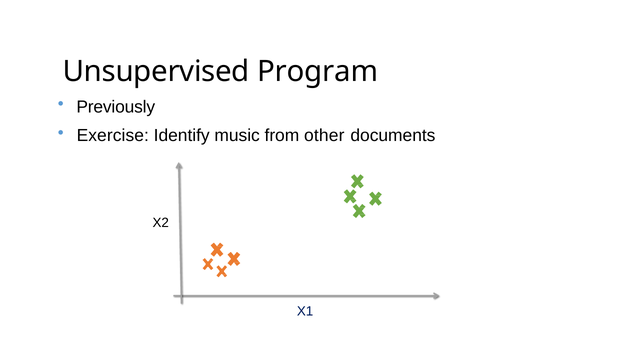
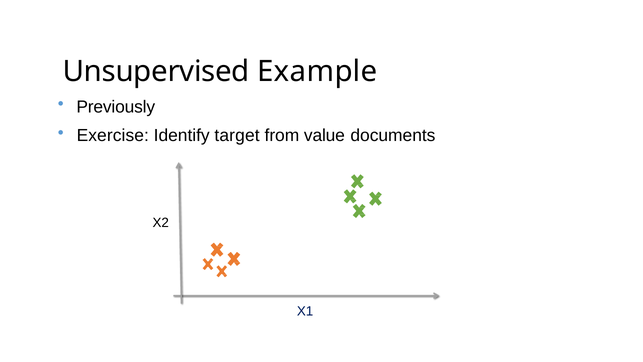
Program: Program -> Example
music: music -> target
other: other -> value
